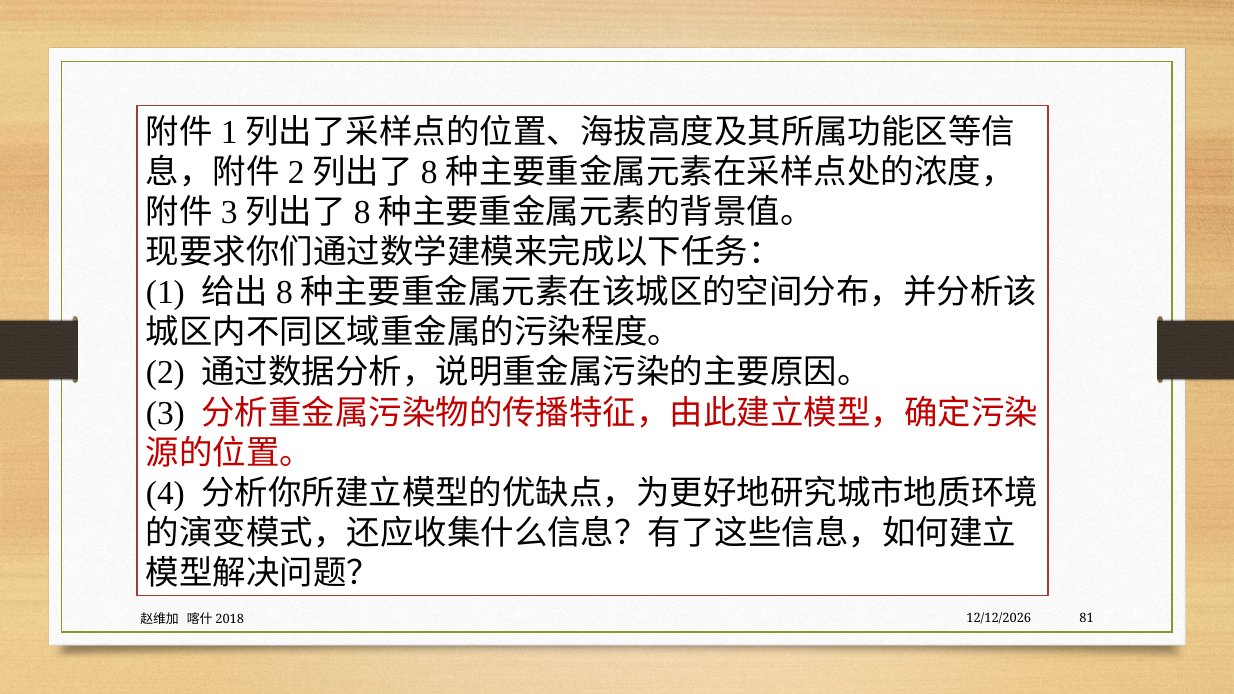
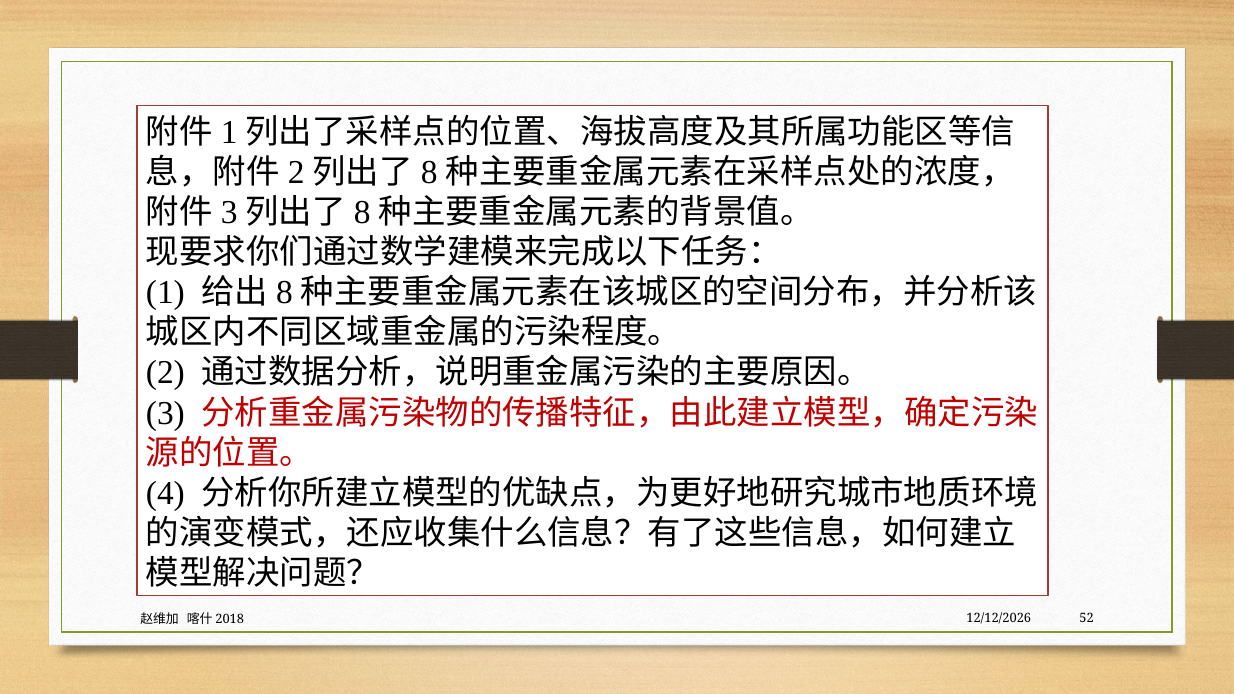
81: 81 -> 52
